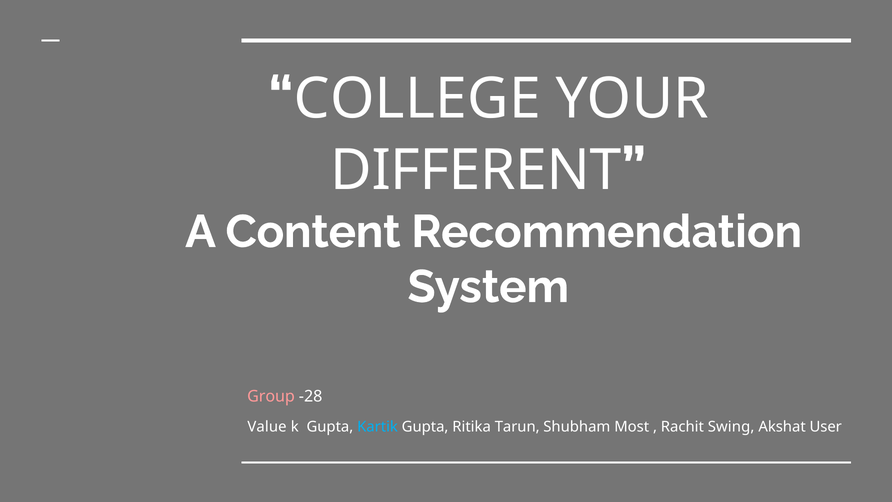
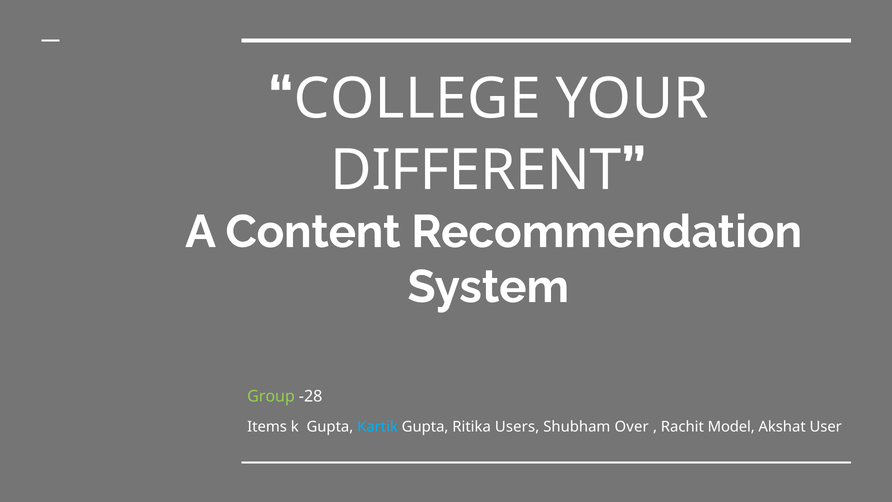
Group colour: pink -> light green
Value: Value -> Items
Tarun: Tarun -> Users
Most: Most -> Over
Swing: Swing -> Model
